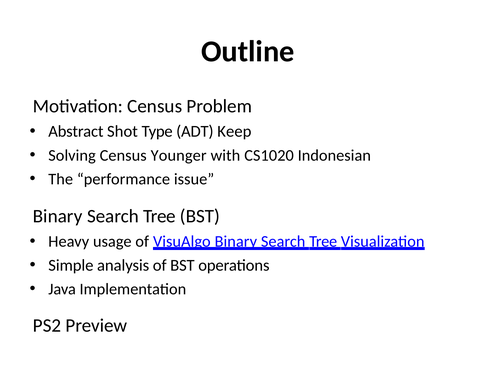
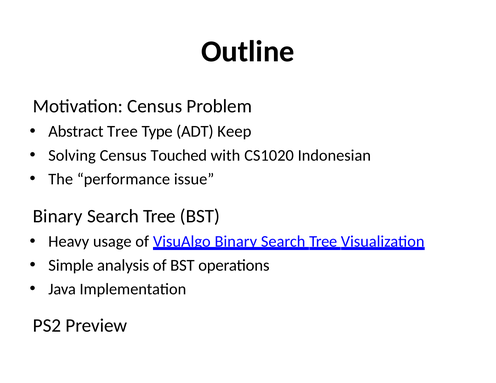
Abstract Shot: Shot -> Tree
Younger: Younger -> Touched
